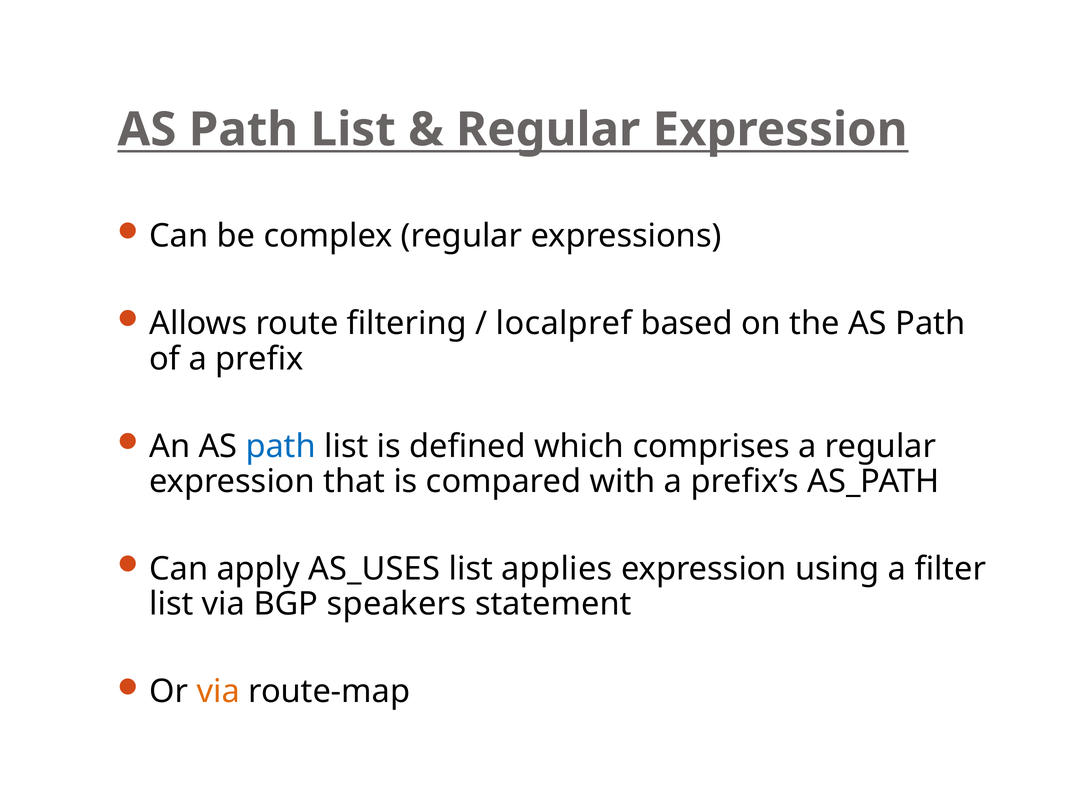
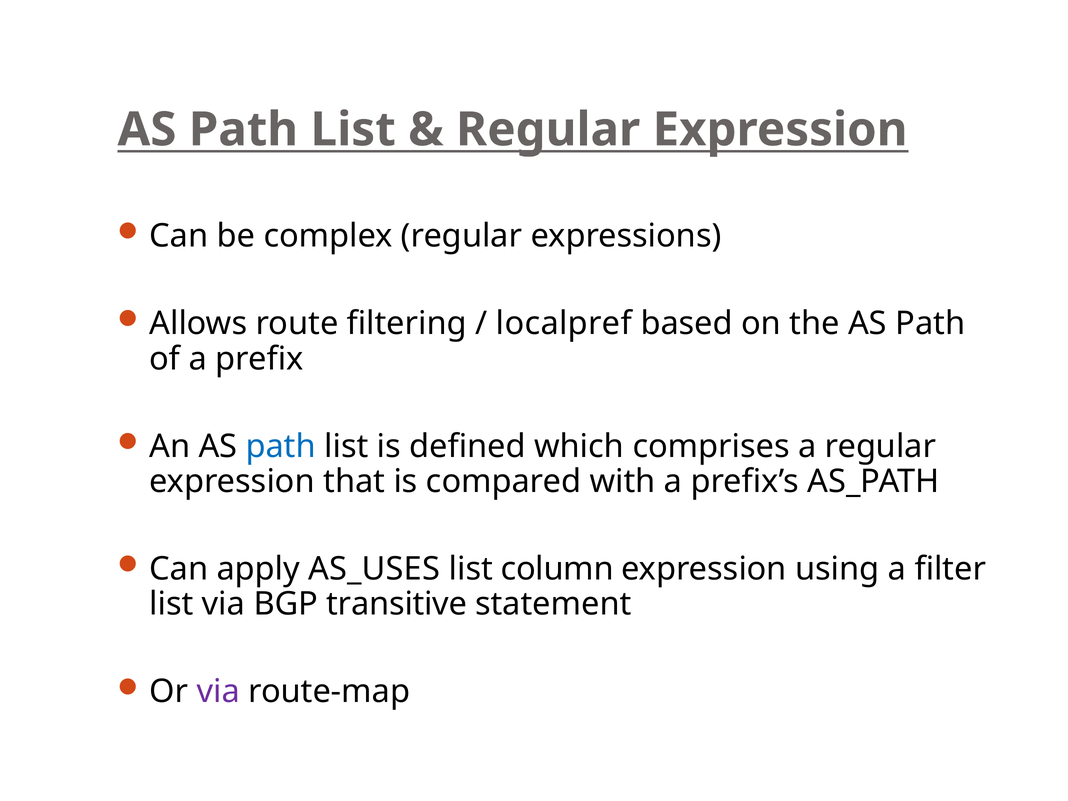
applies: applies -> column
speakers: speakers -> transitive
via at (218, 692) colour: orange -> purple
